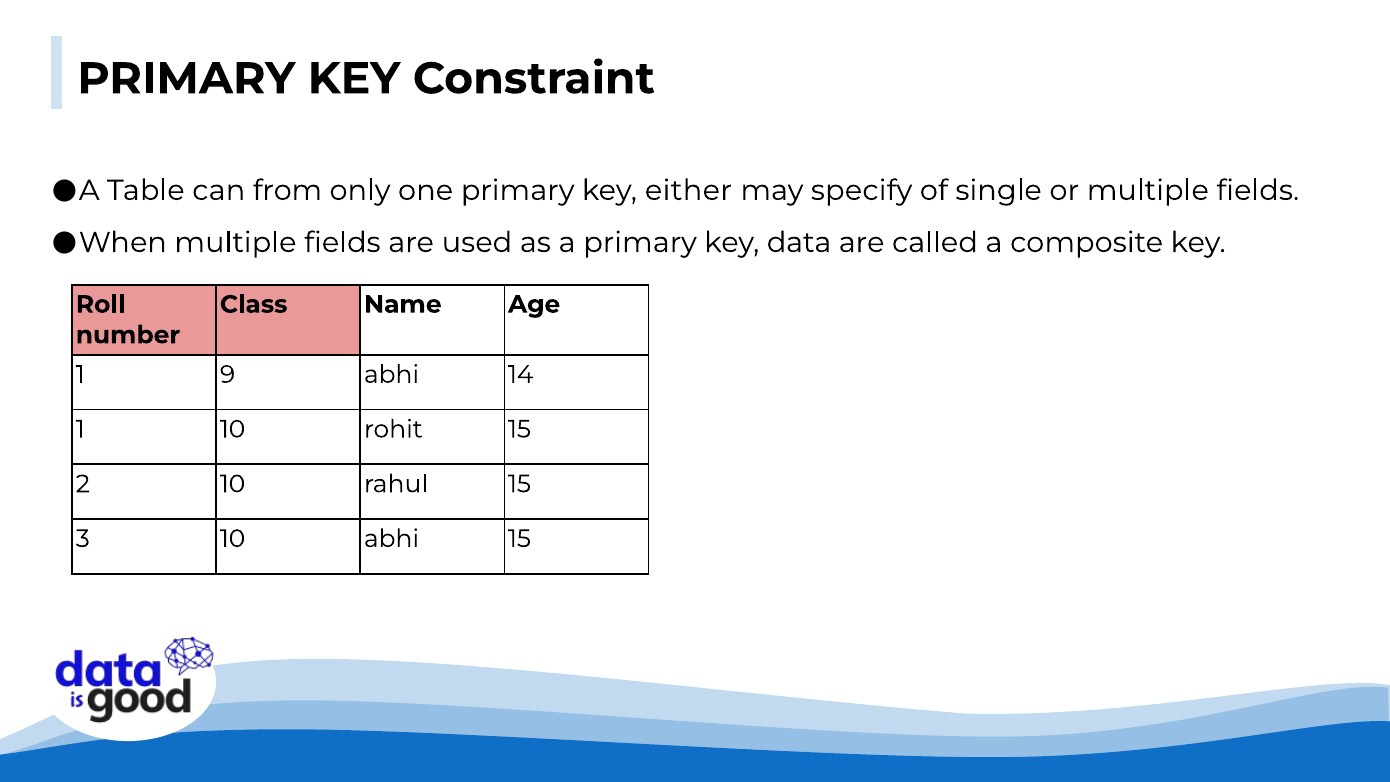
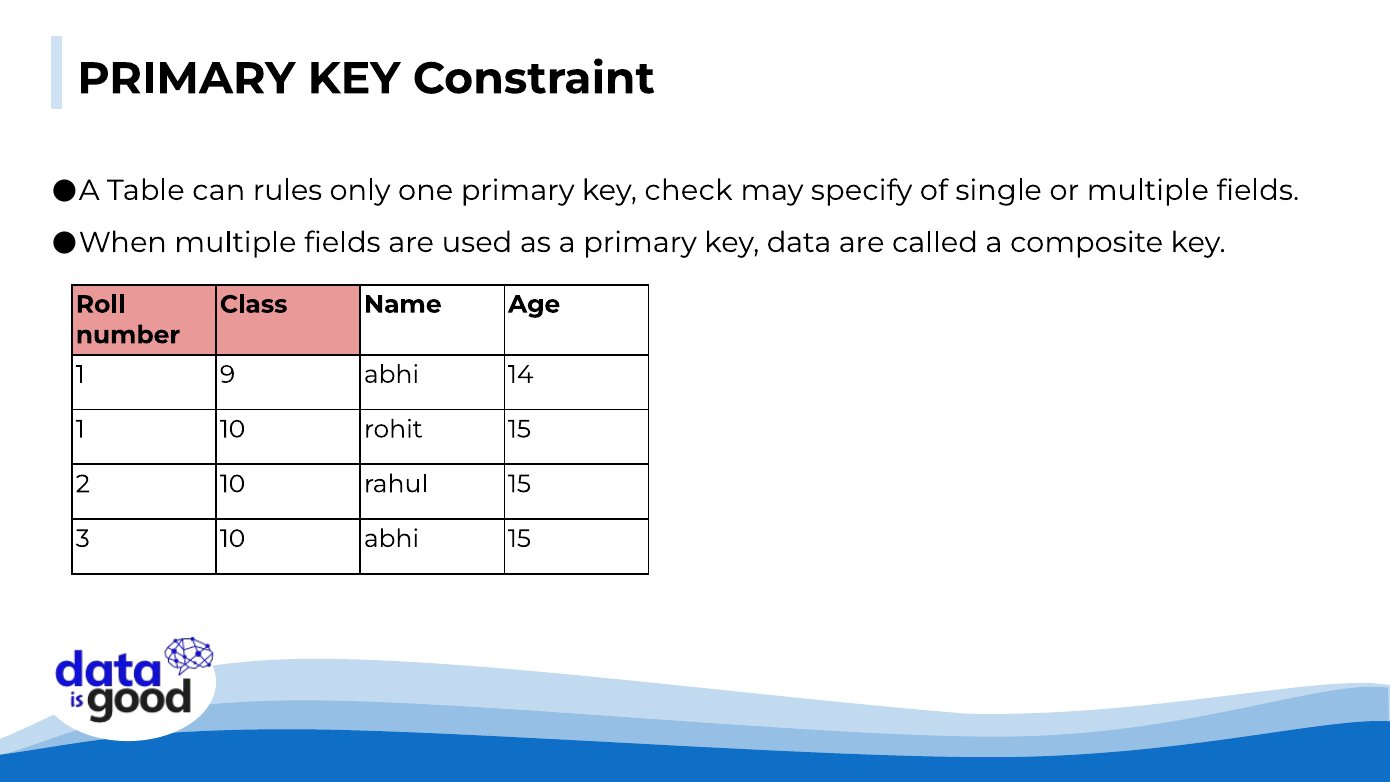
from: from -> rules
either: either -> check
